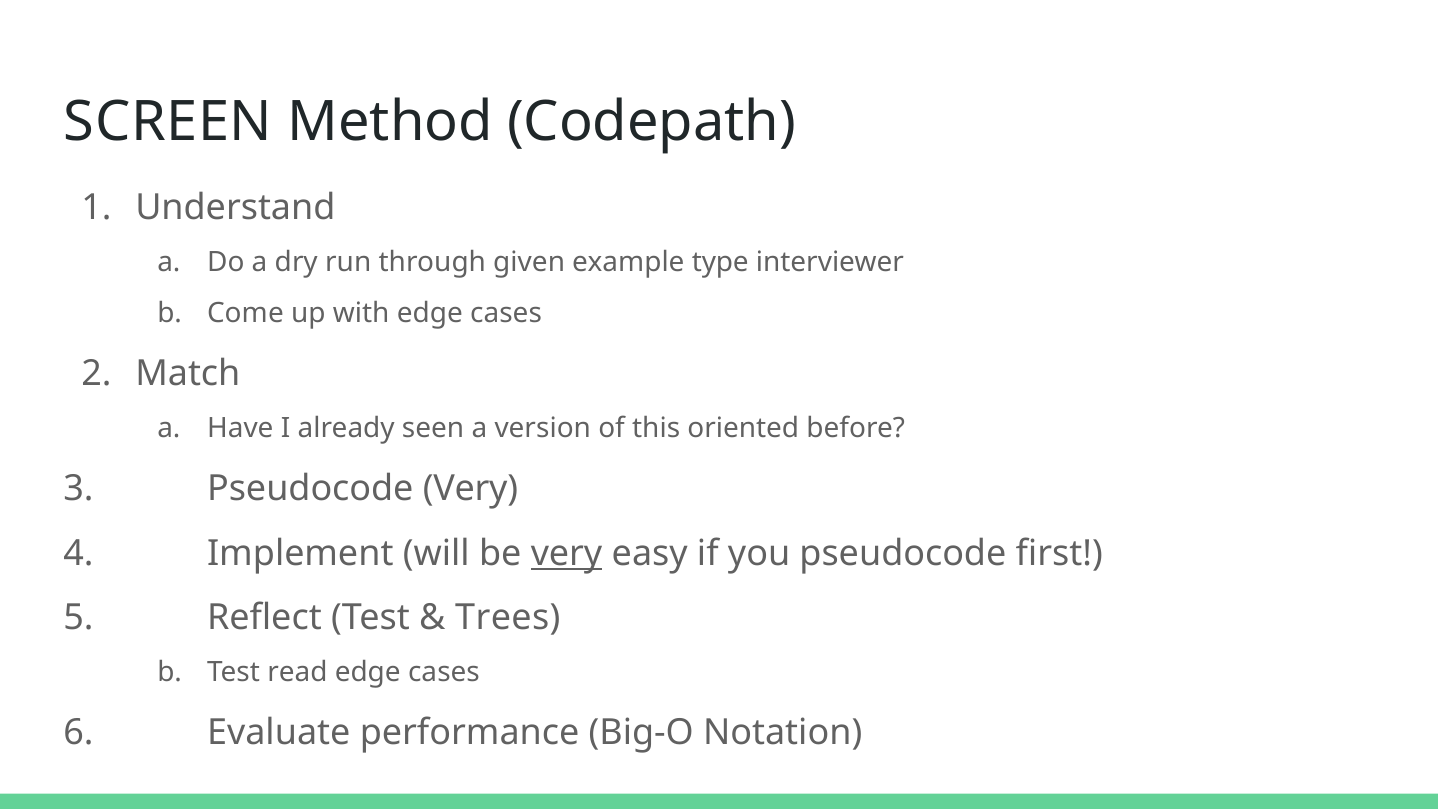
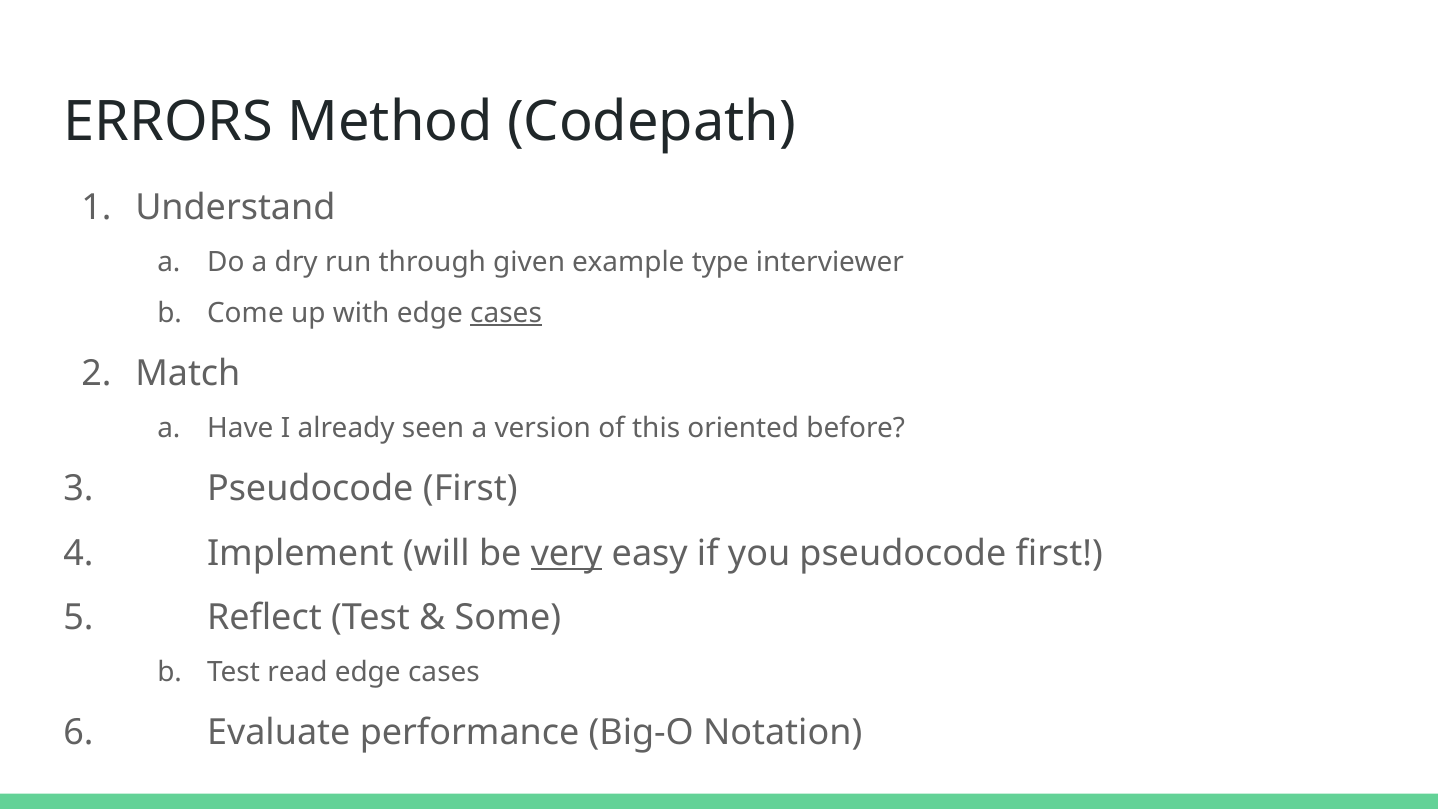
SCREEN: SCREEN -> ERRORS
cases at (506, 313) underline: none -> present
3 Pseudocode Very: Very -> First
Trees: Trees -> Some
